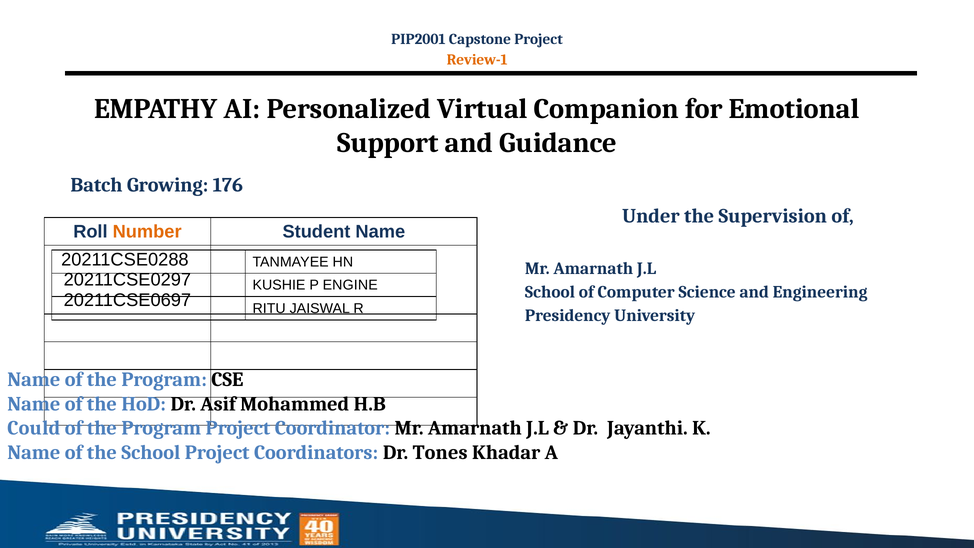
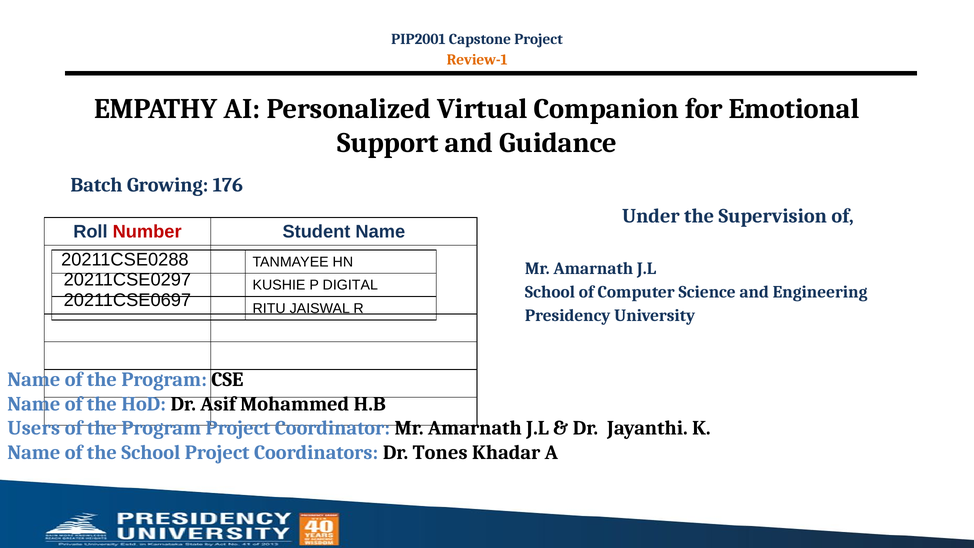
Number colour: orange -> red
ENGINE: ENGINE -> DIGITAL
Could: Could -> Users
